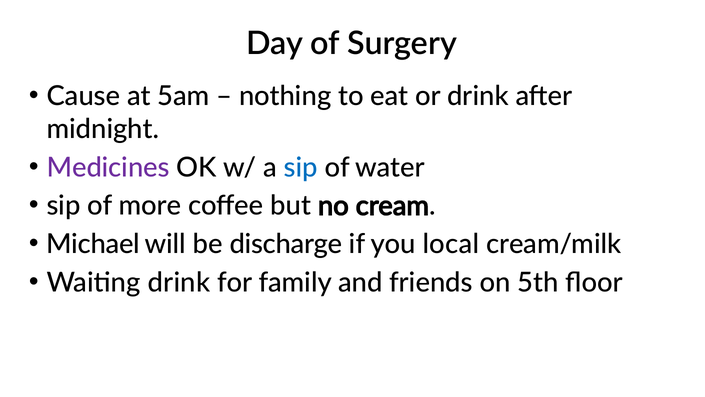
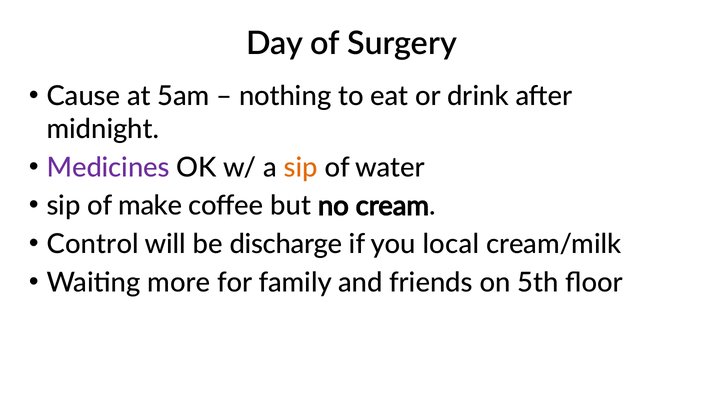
sip at (301, 167) colour: blue -> orange
more: more -> make
Michael: Michael -> Control
Waiting drink: drink -> more
